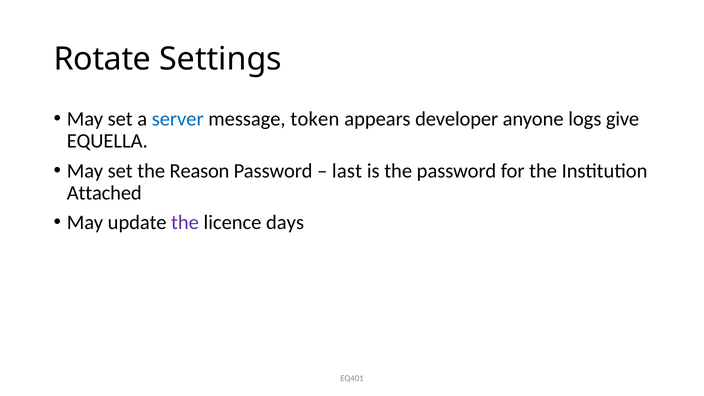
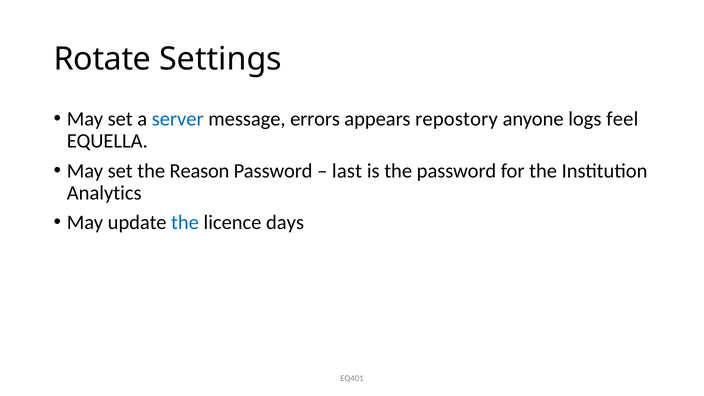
token: token -> errors
developer: developer -> repostory
give: give -> feel
Attached: Attached -> Analytics
the at (185, 222) colour: purple -> blue
